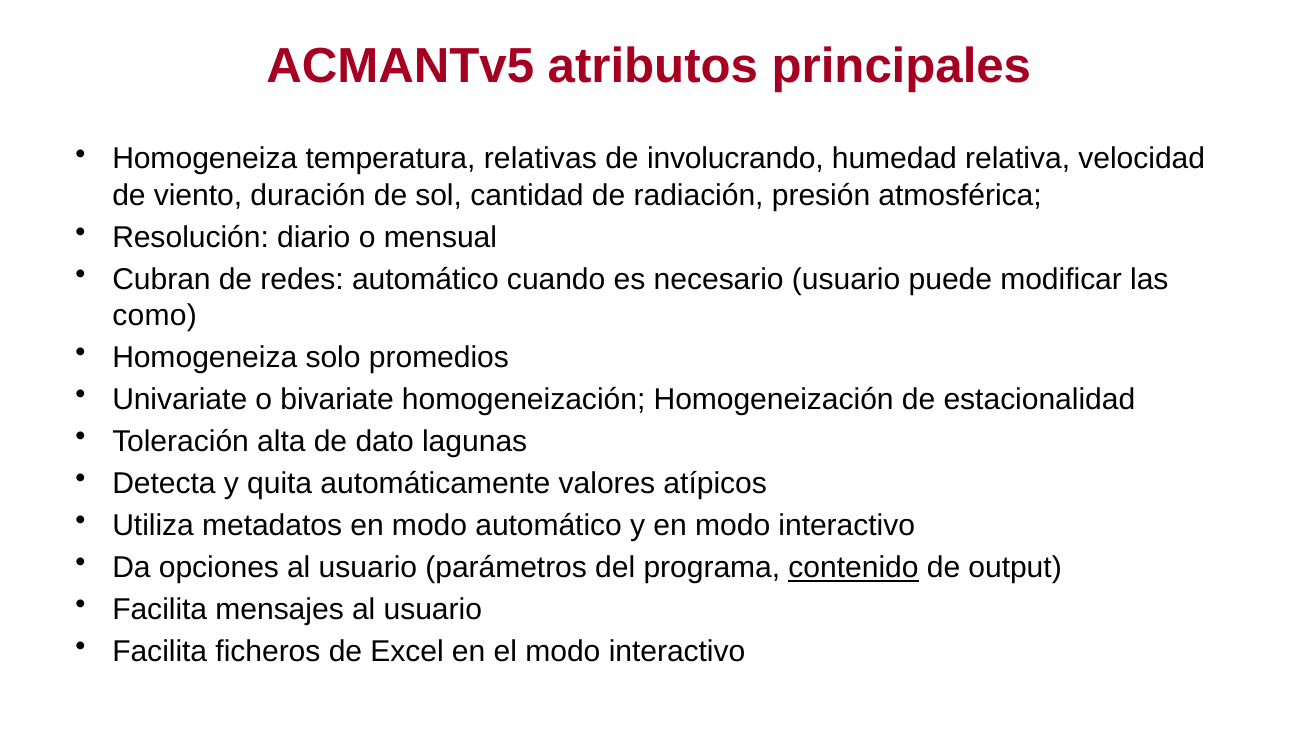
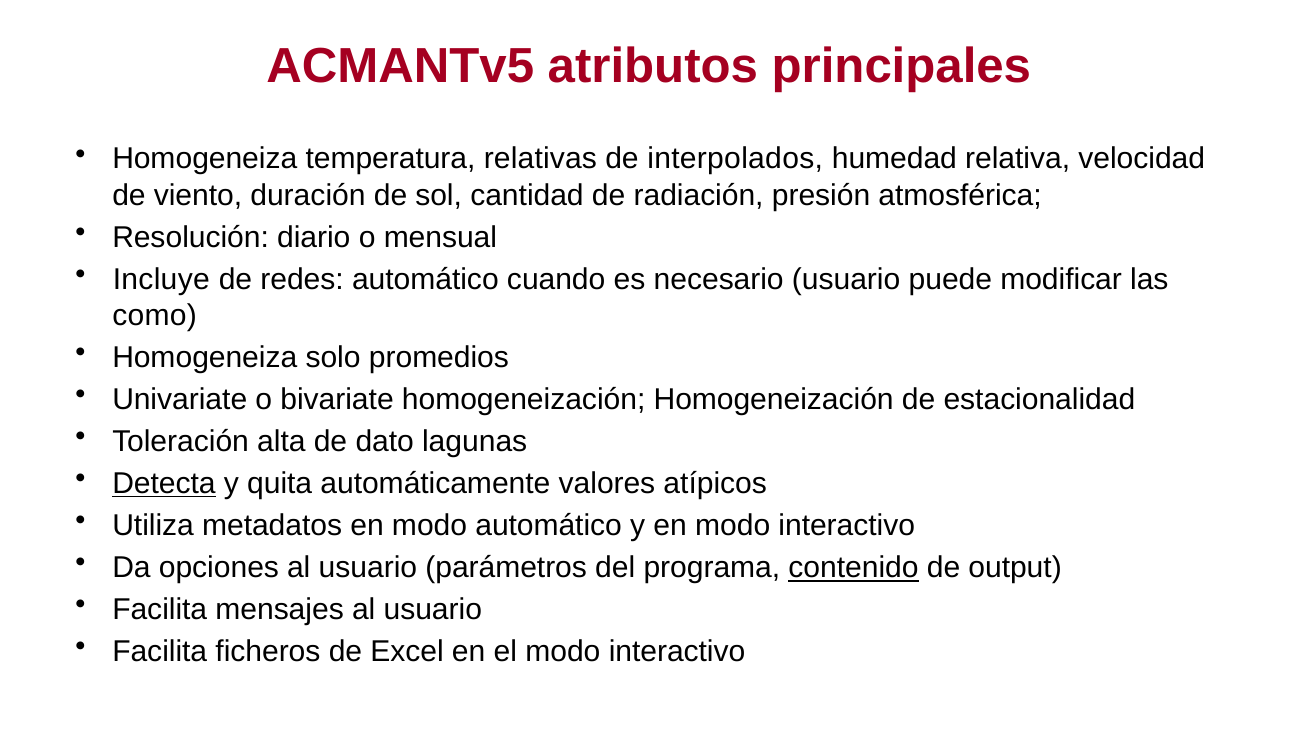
involucrando: involucrando -> interpolados
Cubran: Cubran -> Incluye
Detecta underline: none -> present
